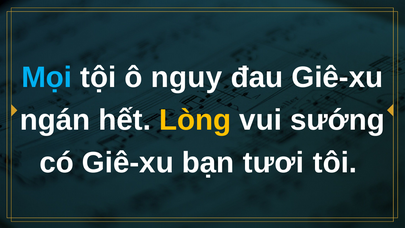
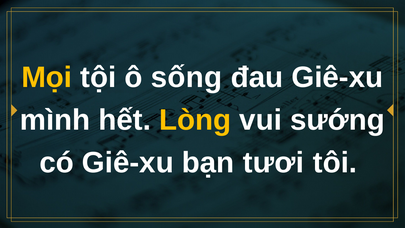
Mọi colour: light blue -> yellow
nguy: nguy -> sống
ngán: ngán -> mình
